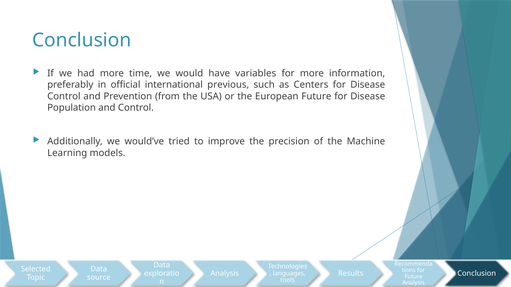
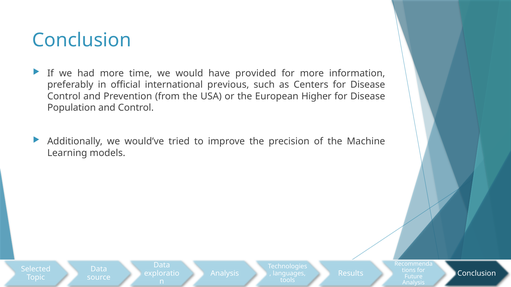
variables: variables -> provided
European Future: Future -> Higher
